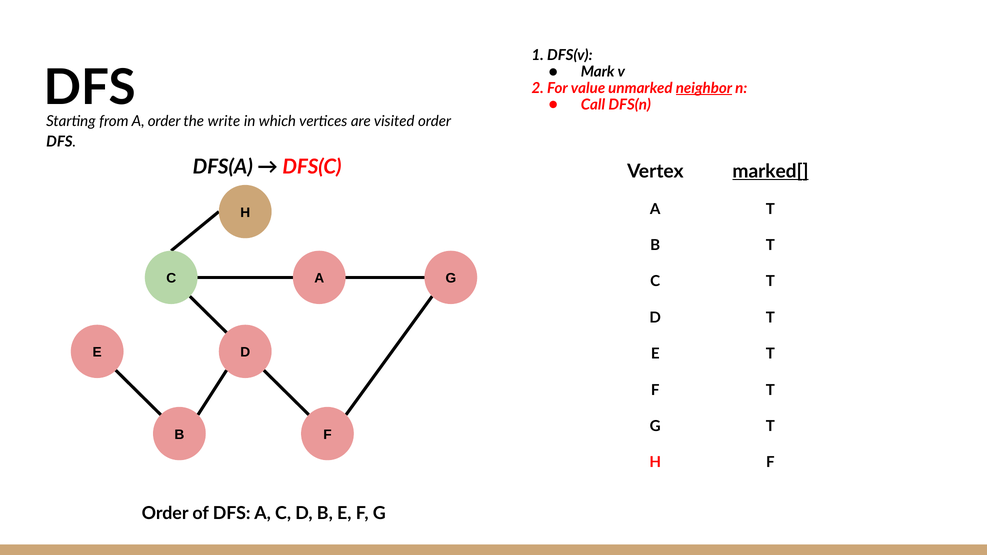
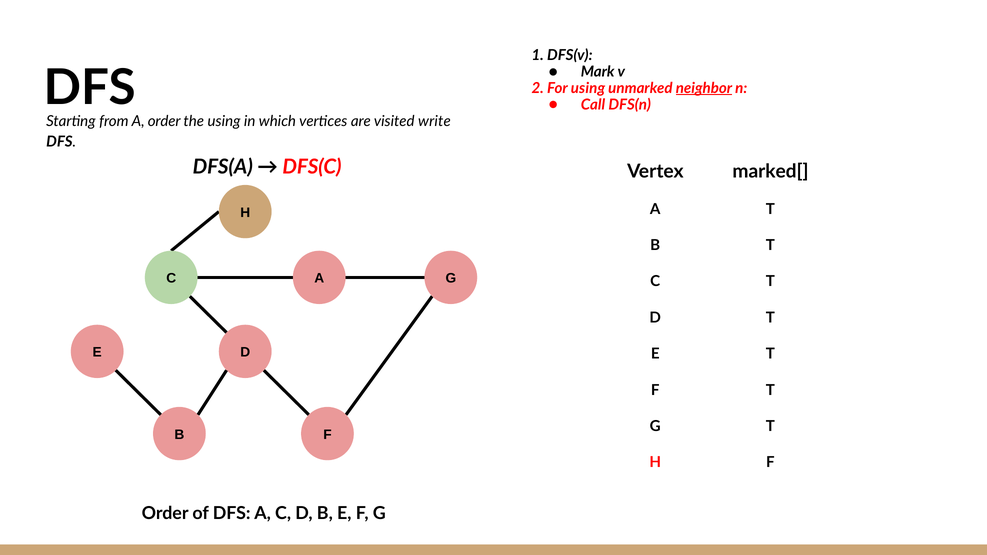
For value: value -> using
the write: write -> using
visited order: order -> write
marked[ underline: present -> none
